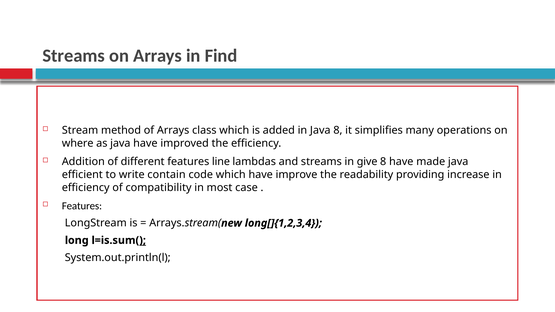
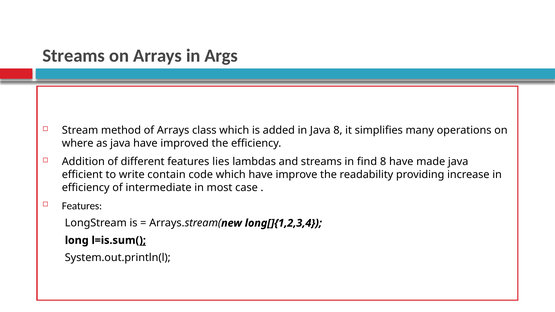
Find: Find -> Args
line: line -> lies
give: give -> find
compatibility: compatibility -> intermediate
